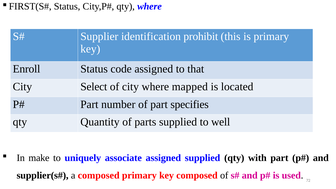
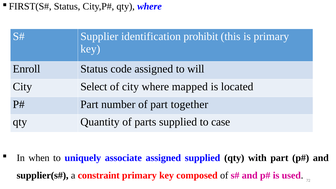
that: that -> will
specifies: specifies -> together
well: well -> case
make: make -> when
a composed: composed -> constraint
